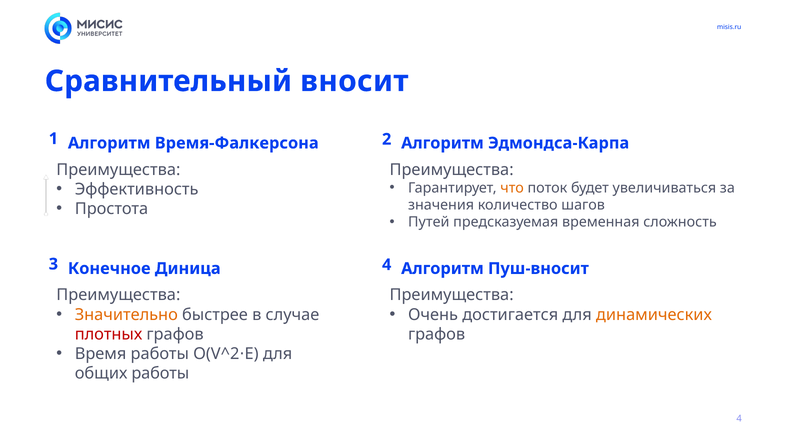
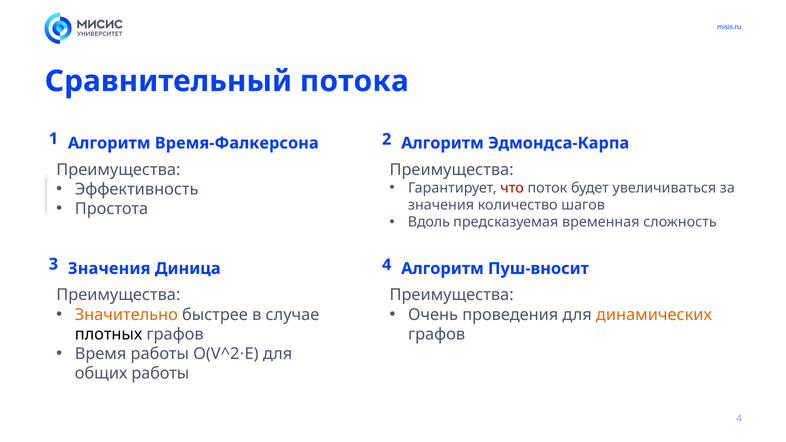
вносит: вносит -> потока
что colour: orange -> red
Путей: Путей -> Вдоль
3 Конечное: Конечное -> Значения
достигается: достигается -> проведения
плотных colour: red -> black
